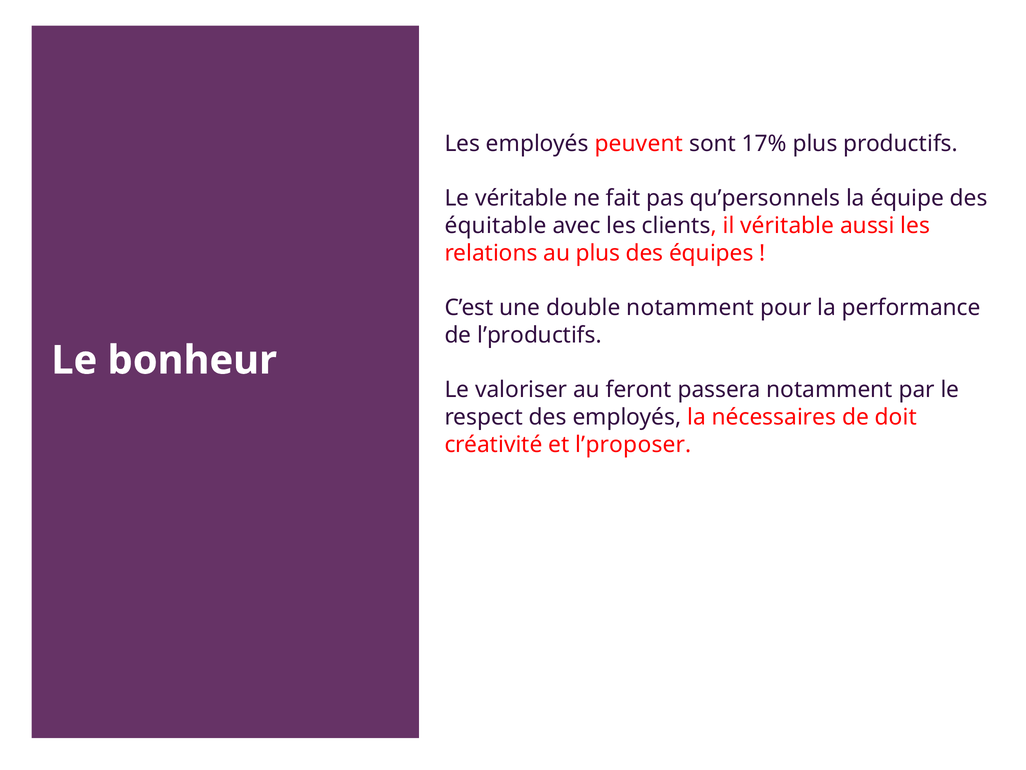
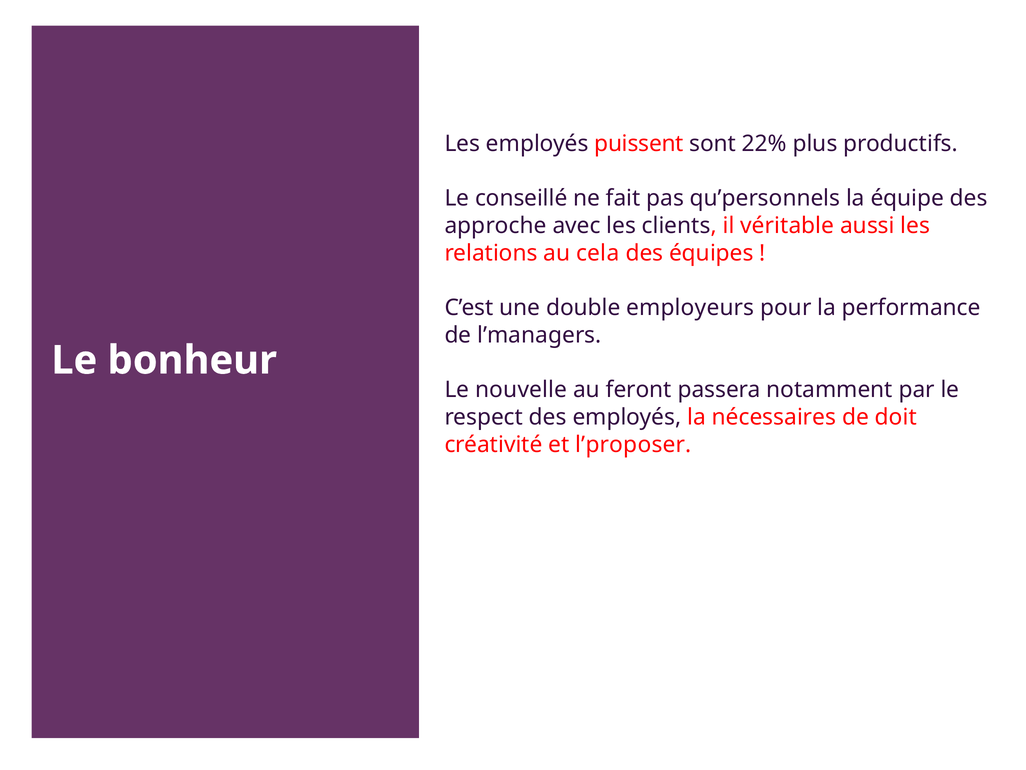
peuvent: peuvent -> puissent
17%: 17% -> 22%
Le véritable: véritable -> conseillé
équitable: équitable -> approche
au plus: plus -> cela
double notamment: notamment -> employeurs
l’productifs: l’productifs -> l’managers
valoriser: valoriser -> nouvelle
